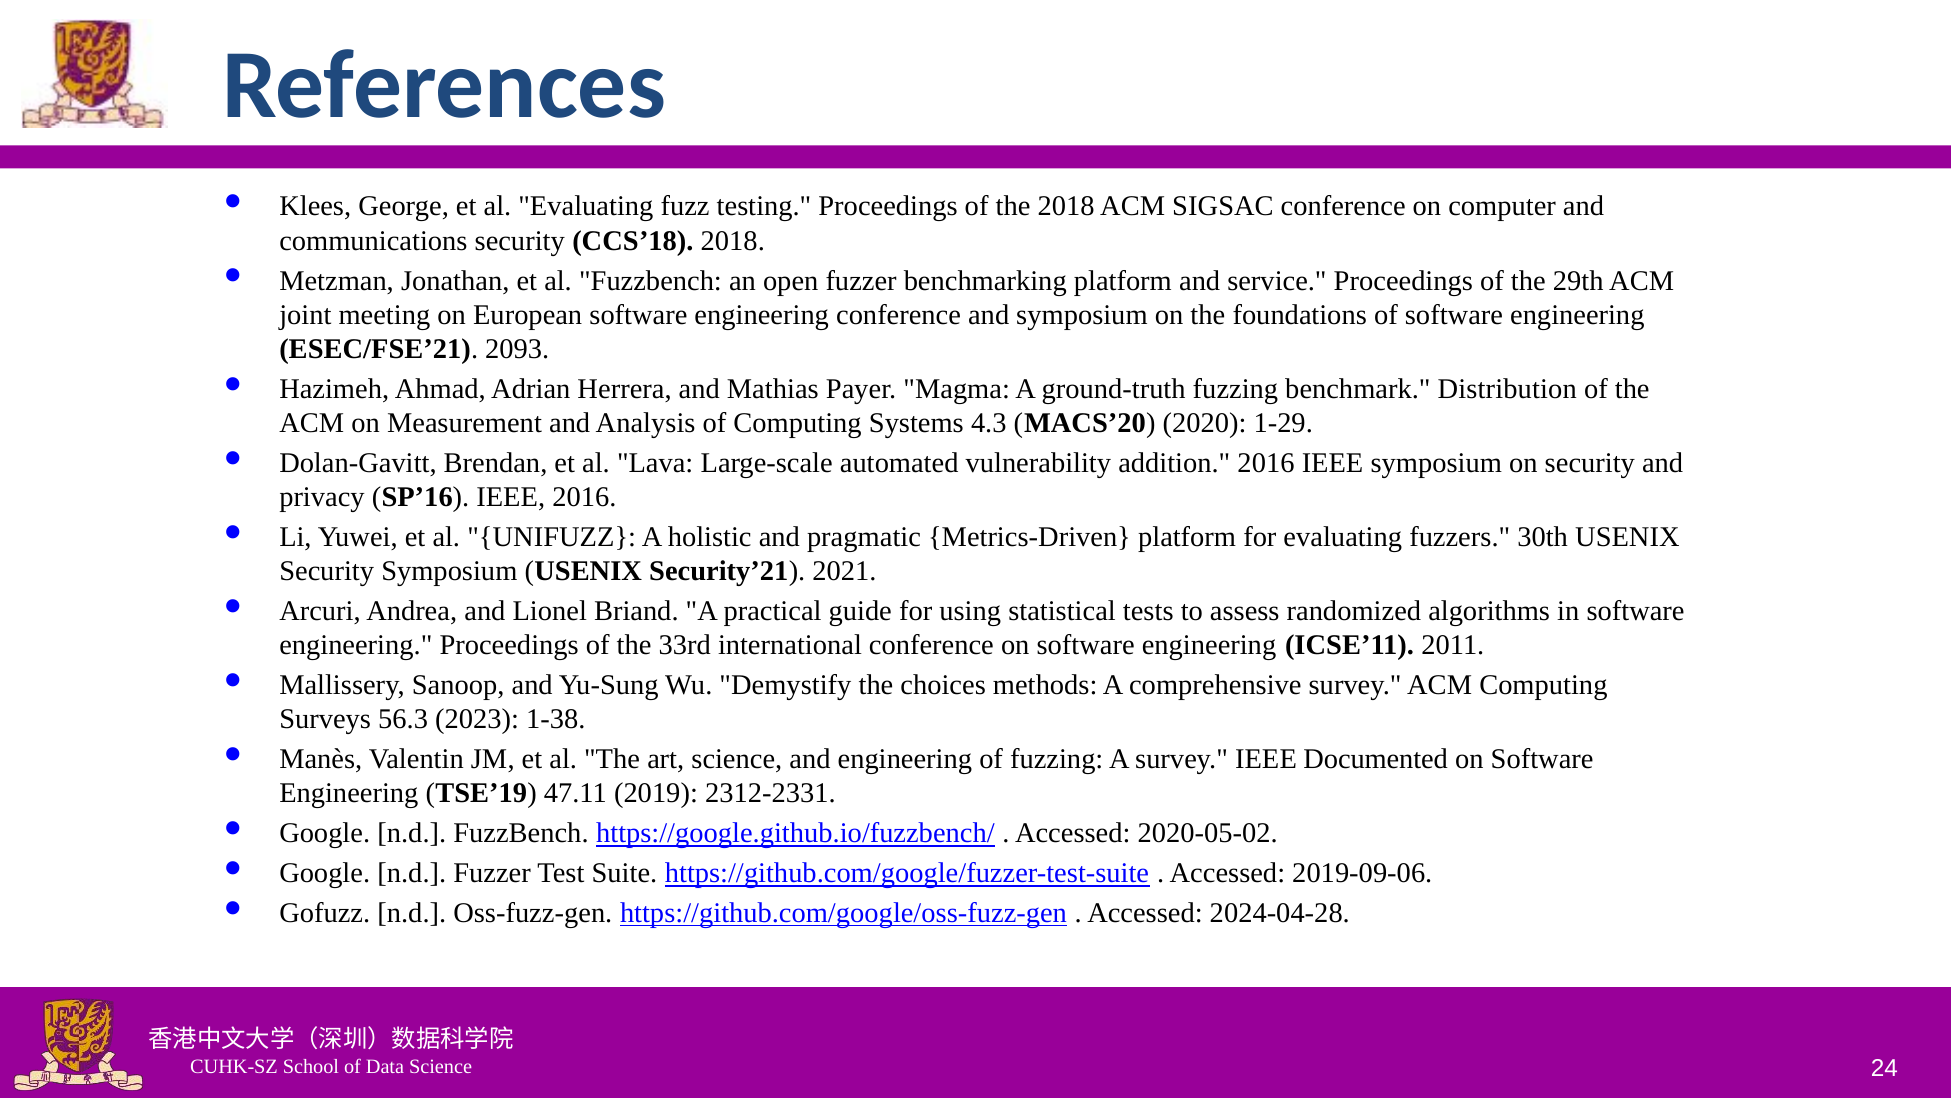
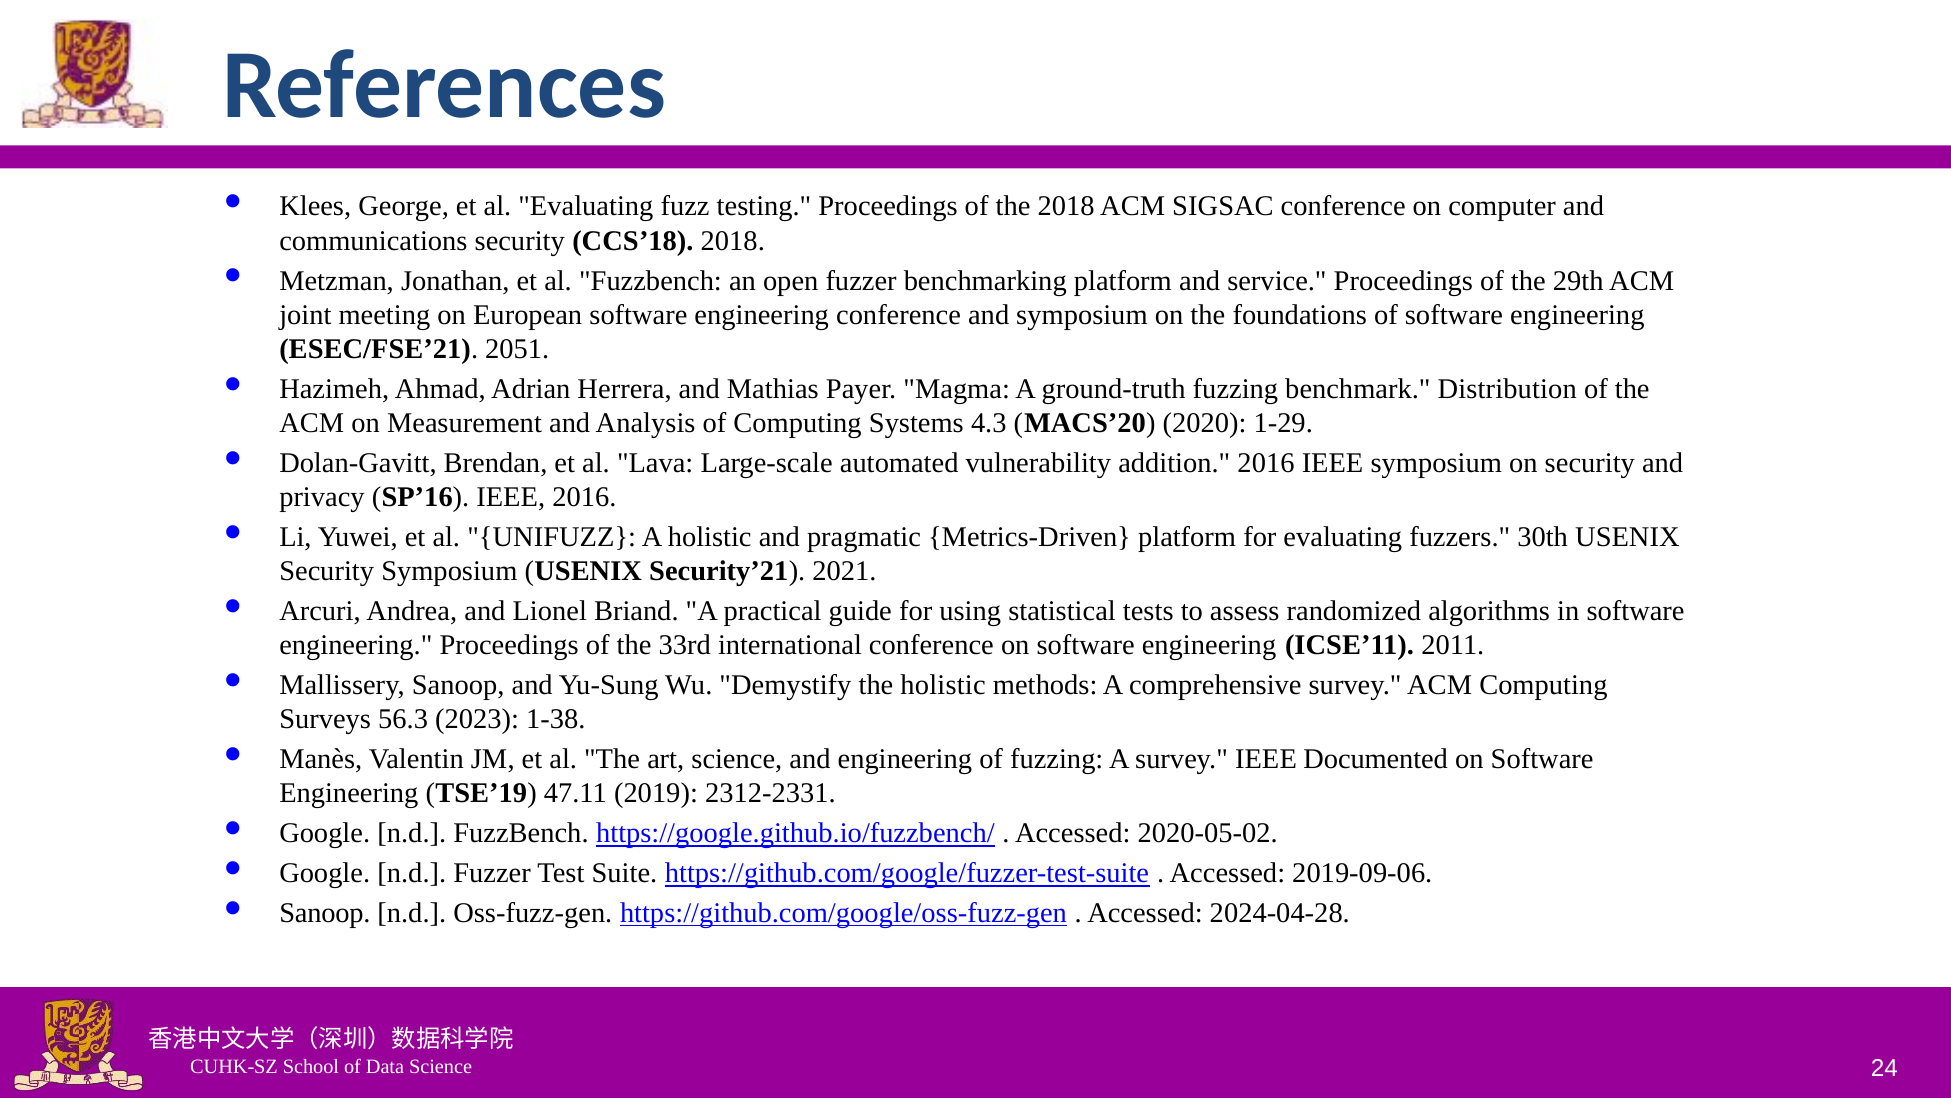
2093: 2093 -> 2051
the choices: choices -> holistic
Gofuzz at (325, 913): Gofuzz -> Sanoop
